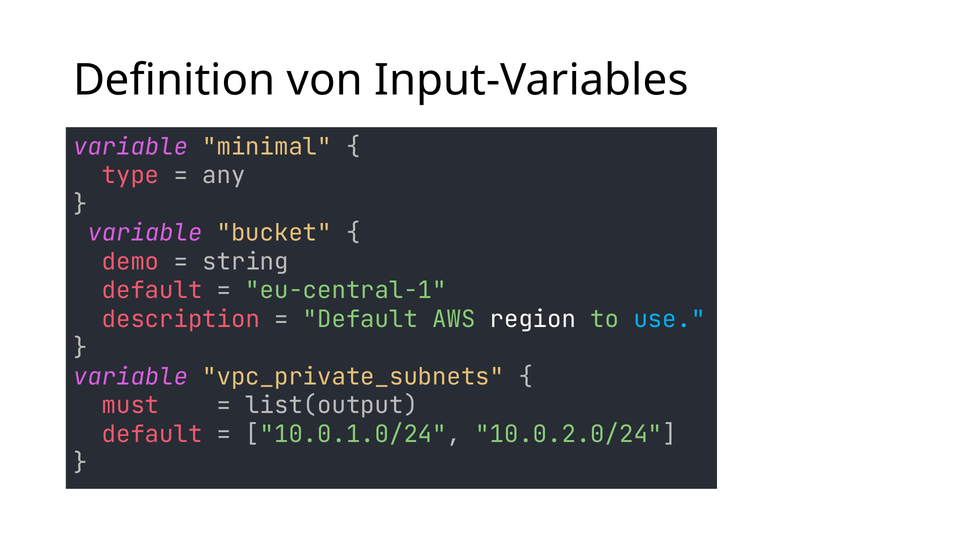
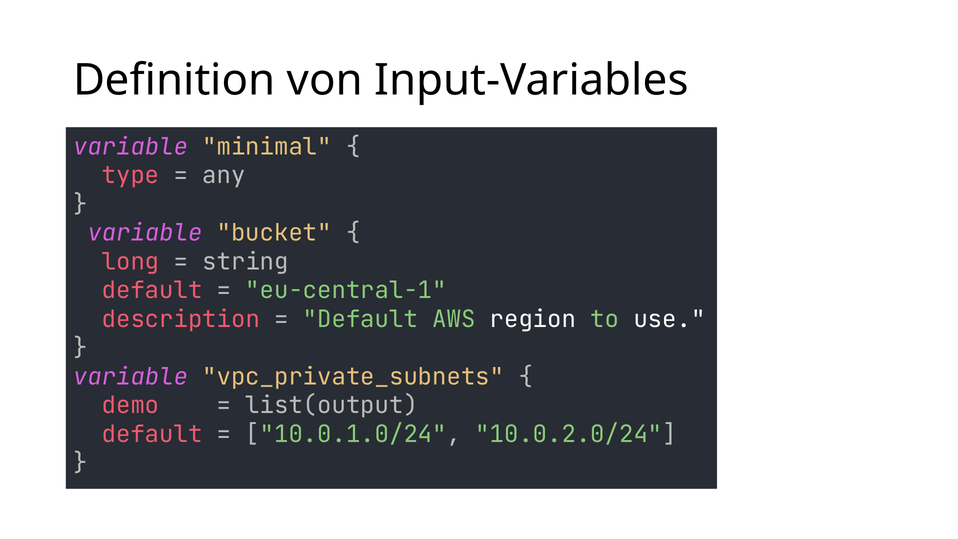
demo: demo -> long
use colour: light blue -> white
must: must -> demo
